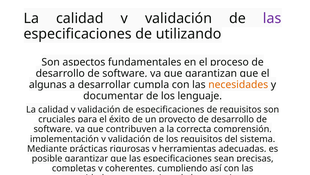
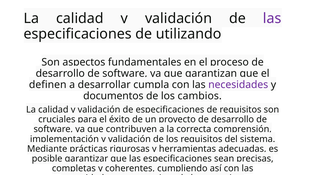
algunas: algunas -> definen
necesidades at (238, 84) colour: orange -> purple
documentar: documentar -> documentos
lenguaje: lenguaje -> cambios
